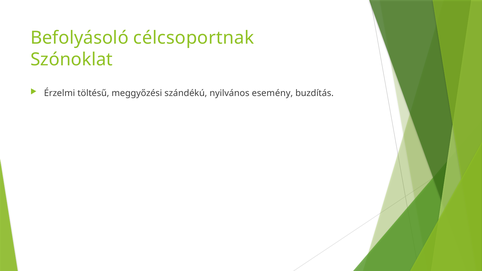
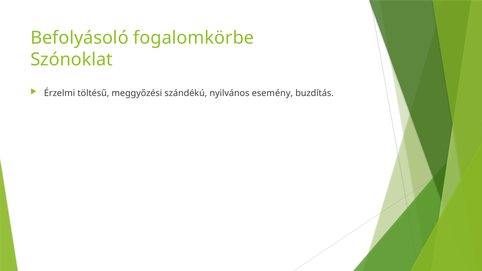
célcsoportnak: célcsoportnak -> fogalomkörbe
